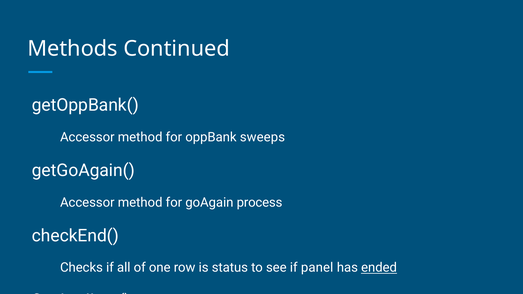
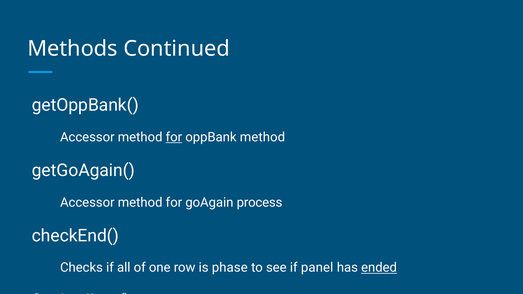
for at (174, 137) underline: none -> present
oppBank sweeps: sweeps -> method
status: status -> phase
